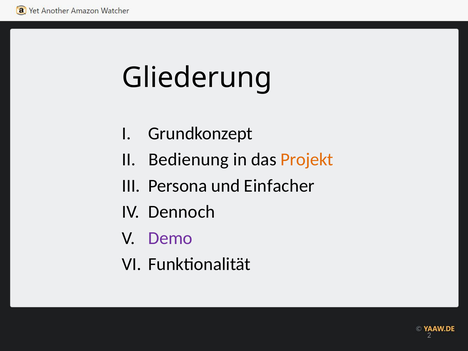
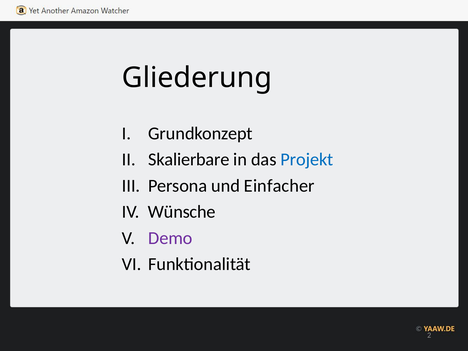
Bedienung: Bedienung -> Skalierbare
Projekt colour: orange -> blue
Dennoch: Dennoch -> Wünsche
